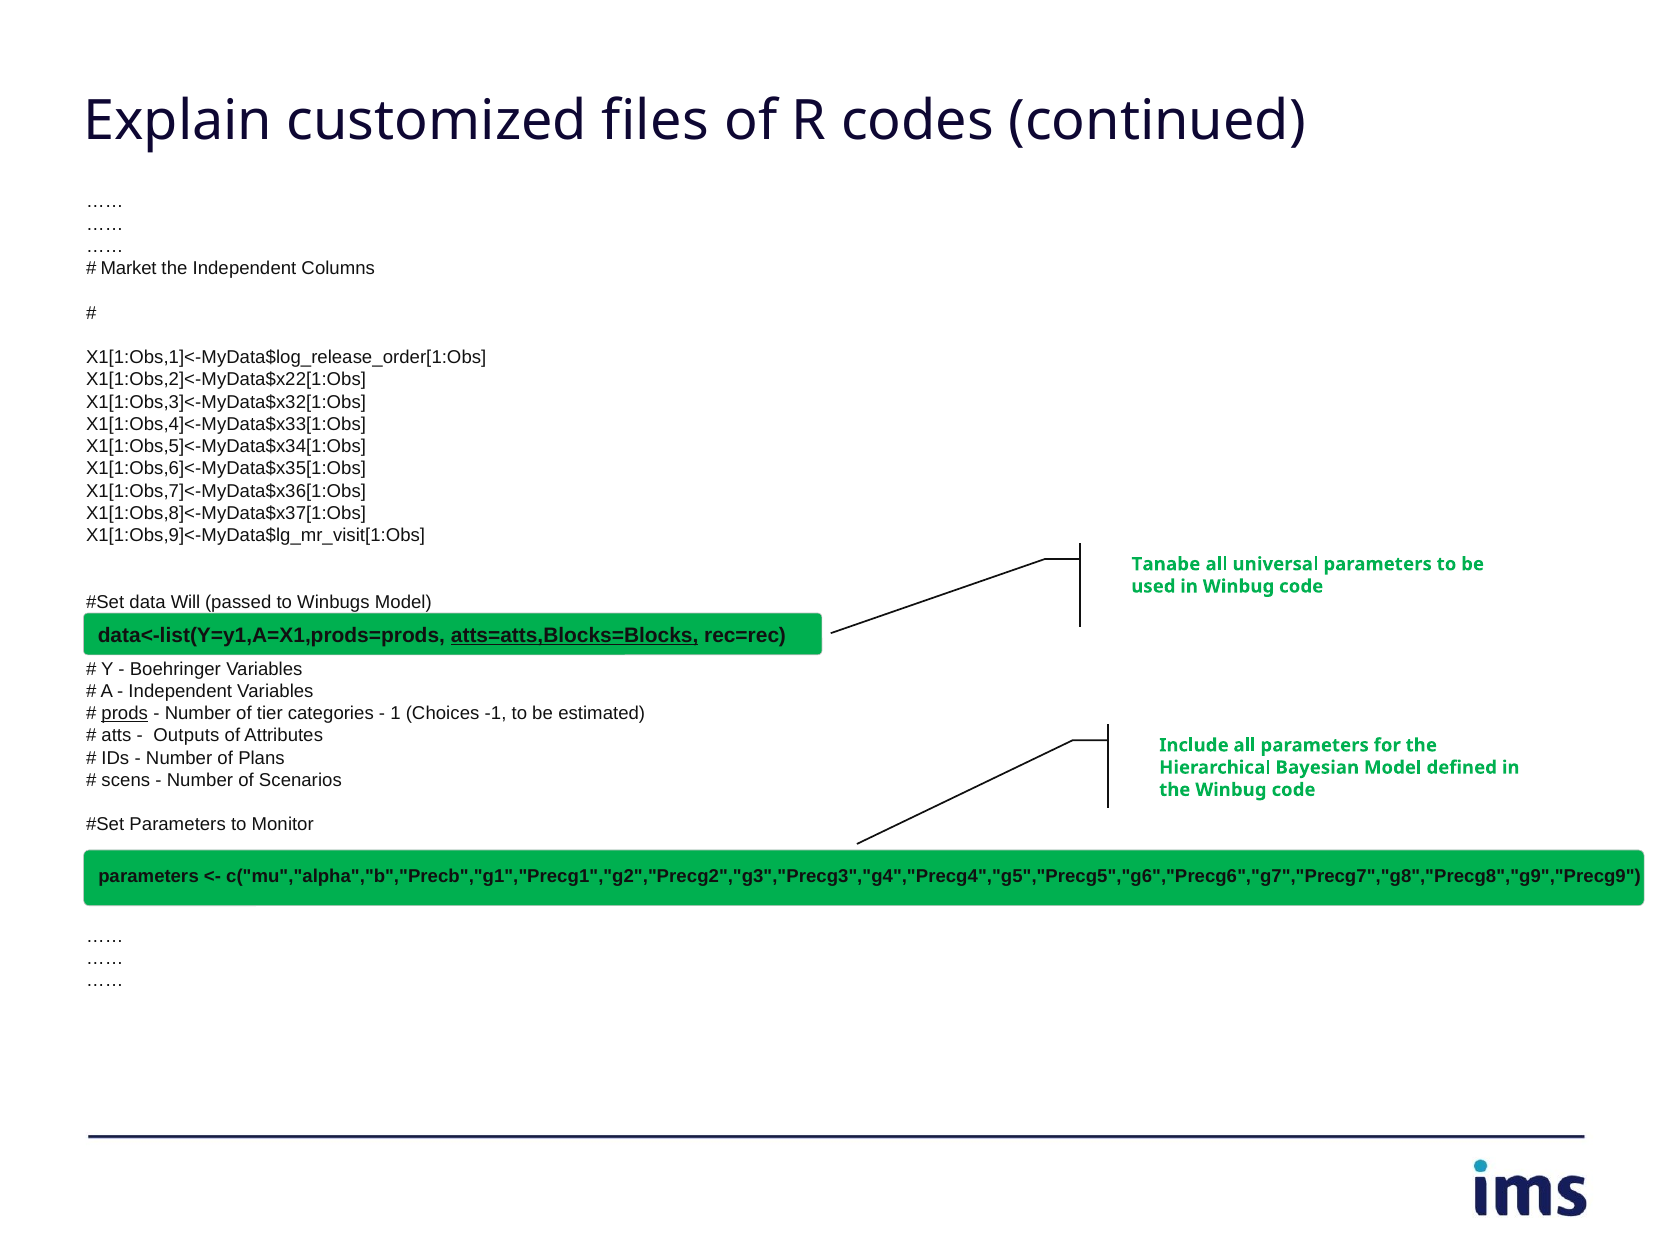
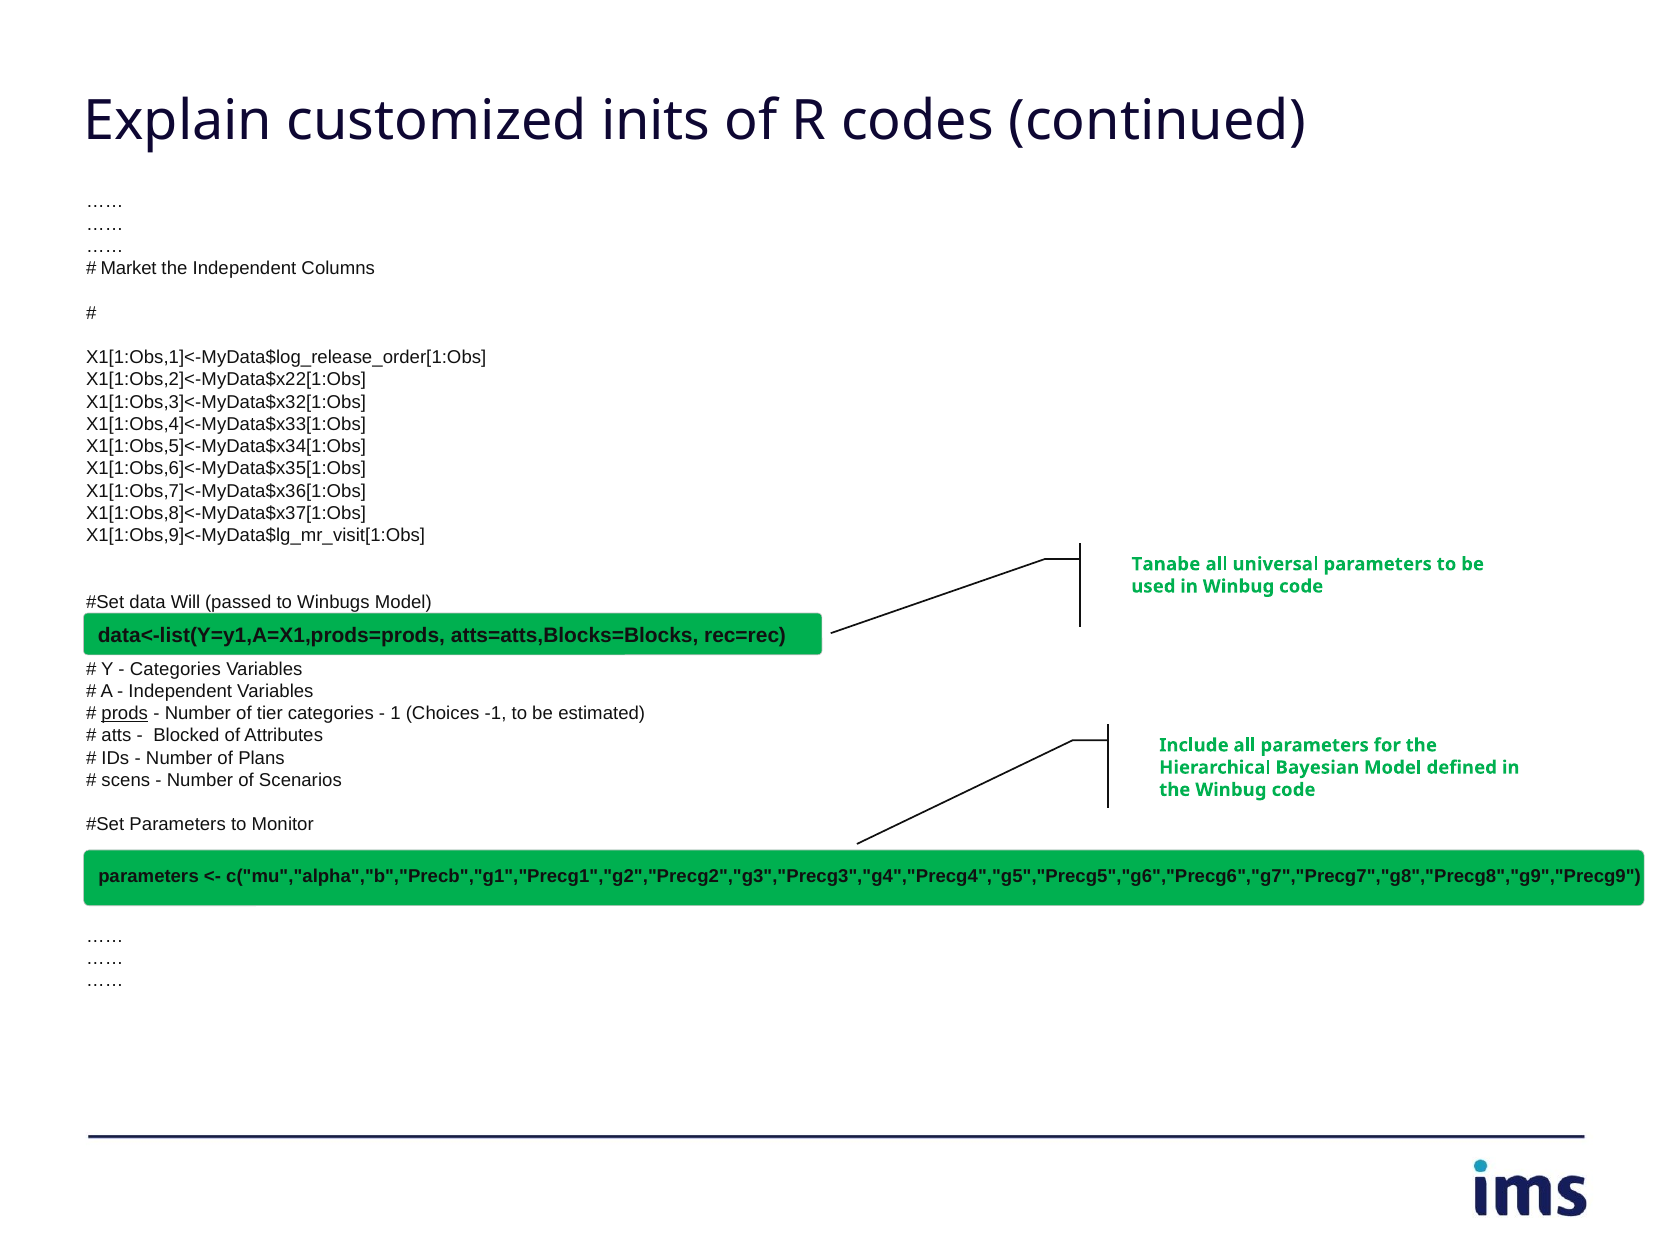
files: files -> inits
atts=atts,Blocks=Blocks underline: present -> none
Boehringer at (175, 669): Boehringer -> Categories
Outputs: Outputs -> Blocked
